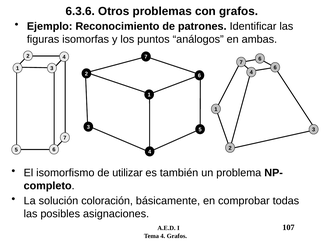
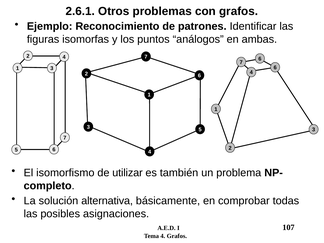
6.3.6: 6.3.6 -> 2.6.1
coloración: coloración -> alternativa
